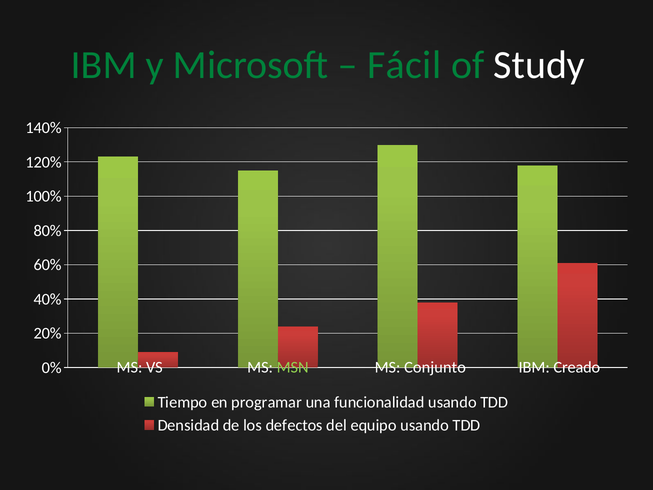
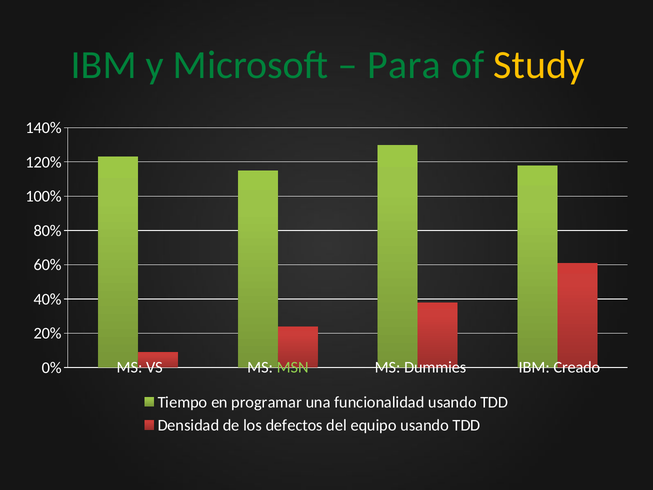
Fácil: Fácil -> Para
Study colour: white -> yellow
Conjunto: Conjunto -> Dummies
